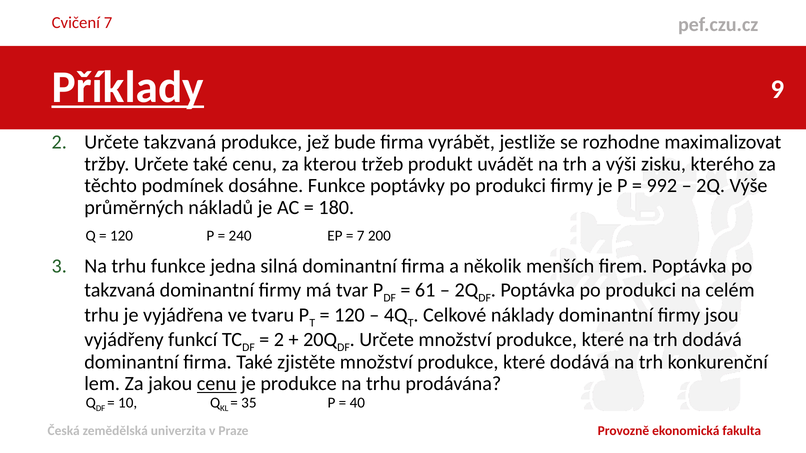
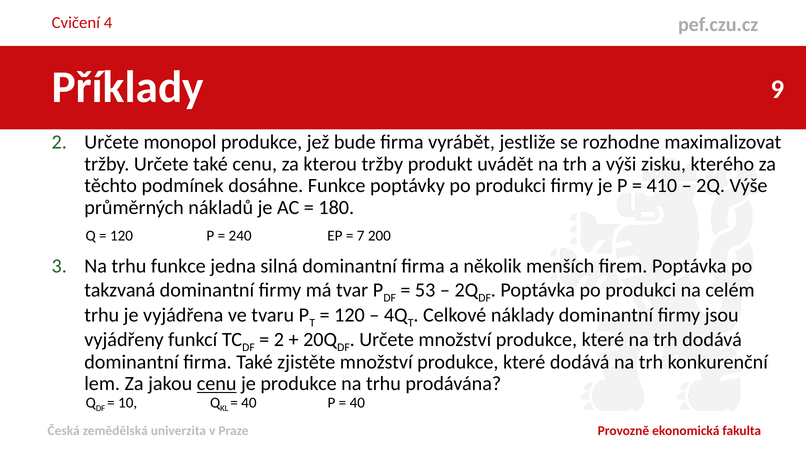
Cvičení 7: 7 -> 4
Příklady underline: present -> none
Určete takzvaná: takzvaná -> monopol
kterou tržeb: tržeb -> tržby
992: 992 -> 410
61: 61 -> 53
35 at (249, 403): 35 -> 40
